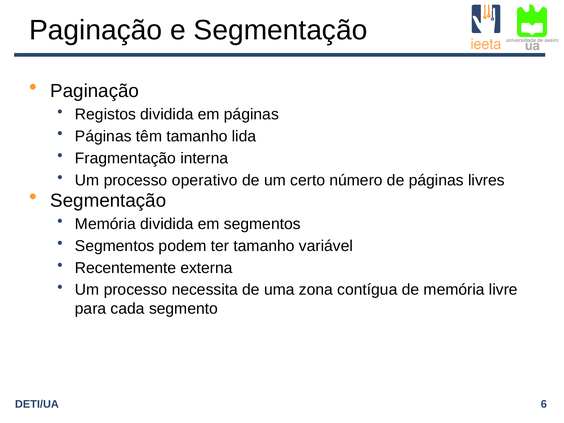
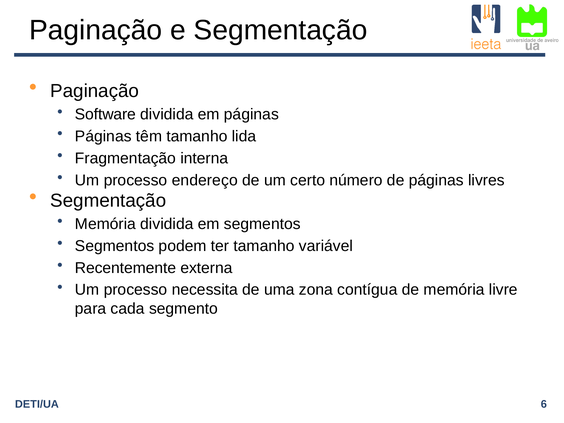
Registos: Registos -> Software
operativo: operativo -> endereço
